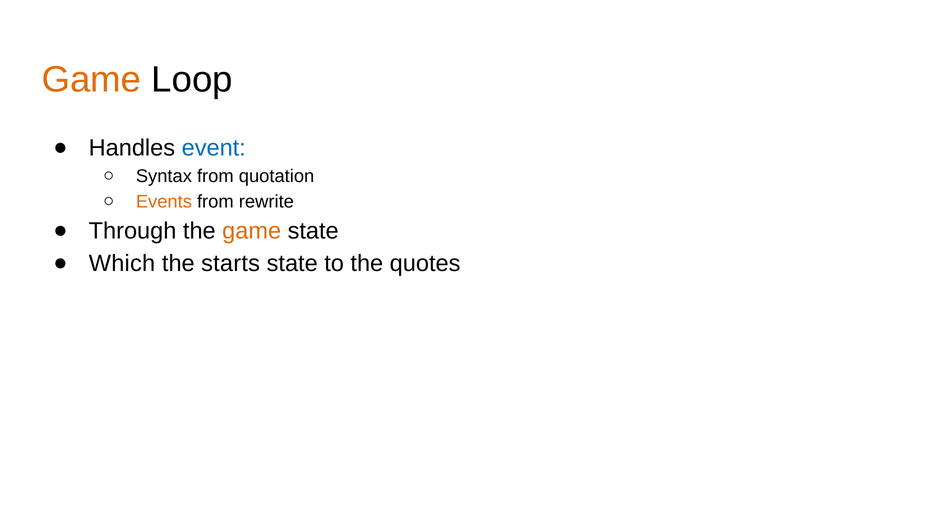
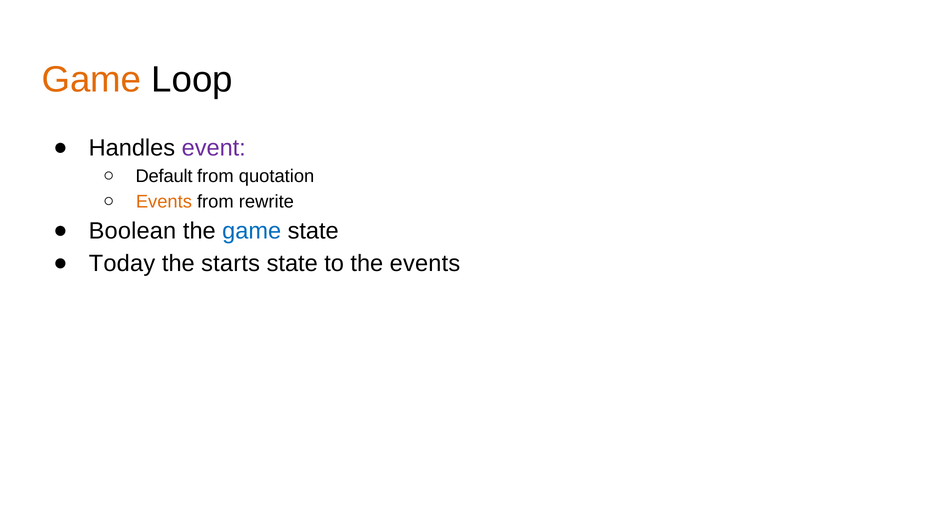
event colour: blue -> purple
Syntax: Syntax -> Default
Through: Through -> Boolean
game at (252, 231) colour: orange -> blue
Which: Which -> Today
the quotes: quotes -> events
